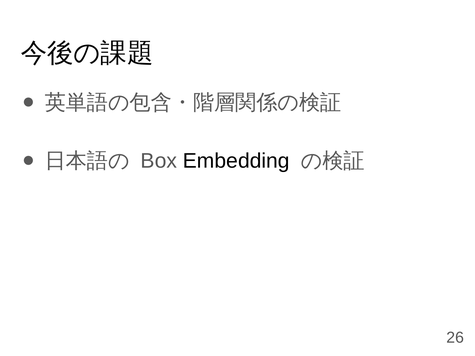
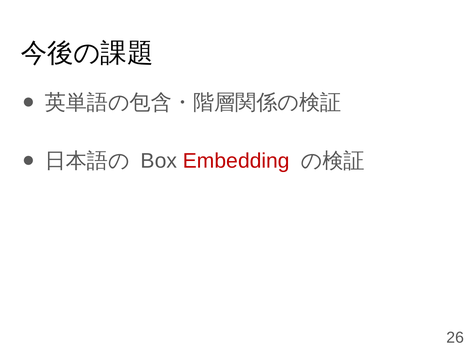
Embedding colour: black -> red
